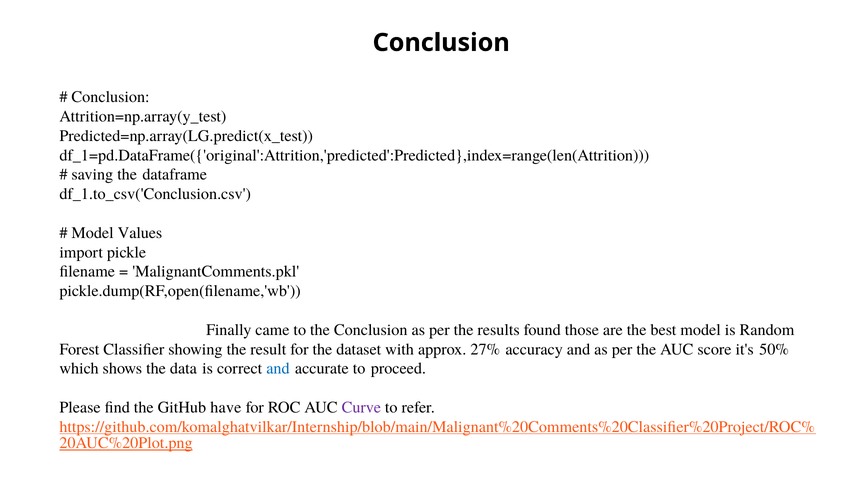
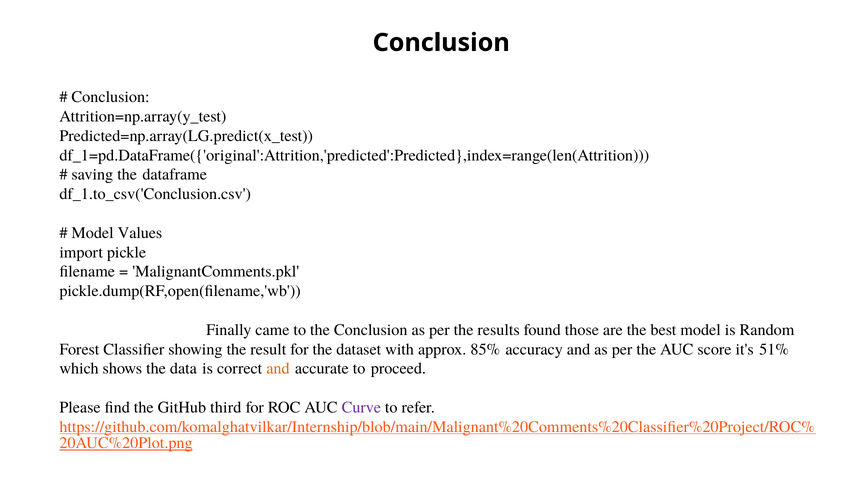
27%: 27% -> 85%
50%: 50% -> 51%
and at (278, 369) colour: blue -> orange
have: have -> third
